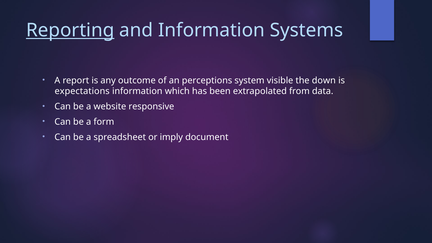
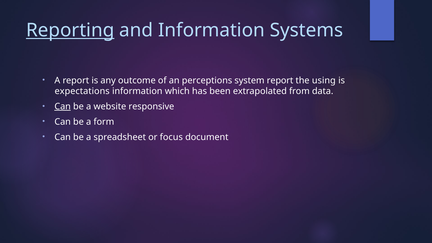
system visible: visible -> report
down: down -> using
Can at (63, 107) underline: none -> present
imply: imply -> focus
